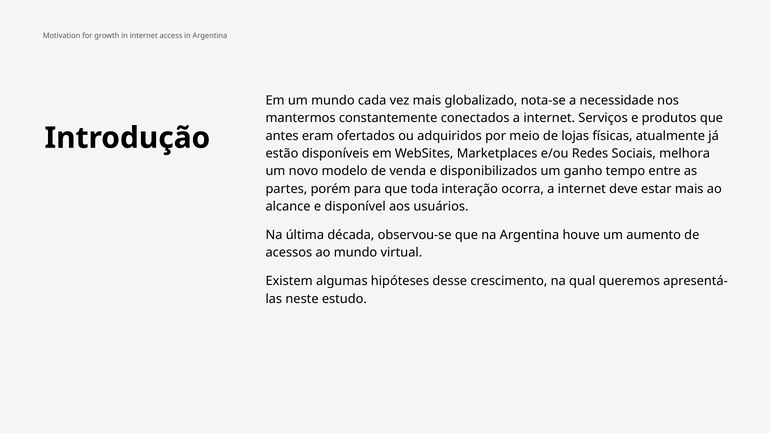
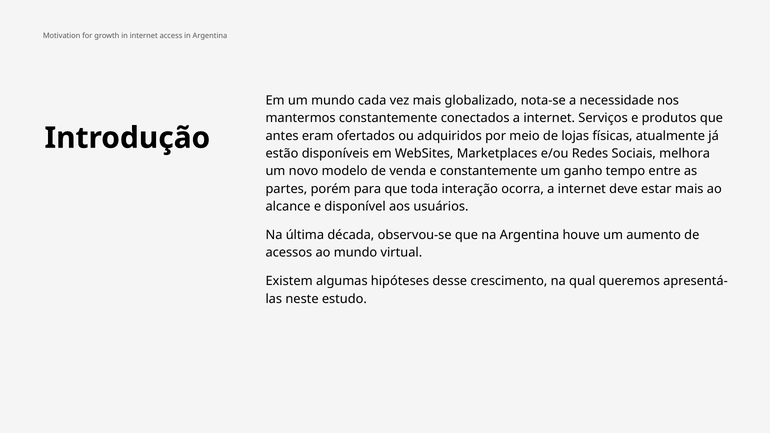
e disponibilizados: disponibilizados -> constantemente
